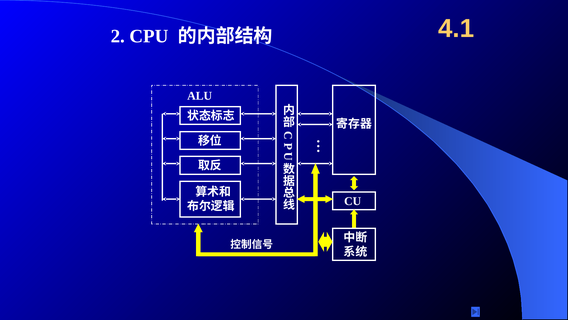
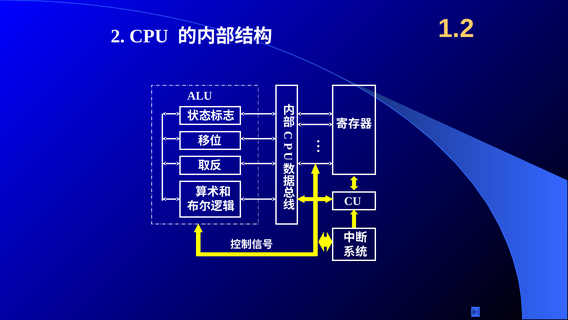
4.1: 4.1 -> 1.2
